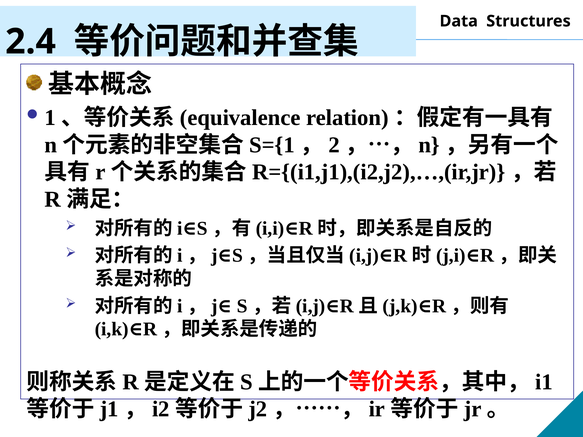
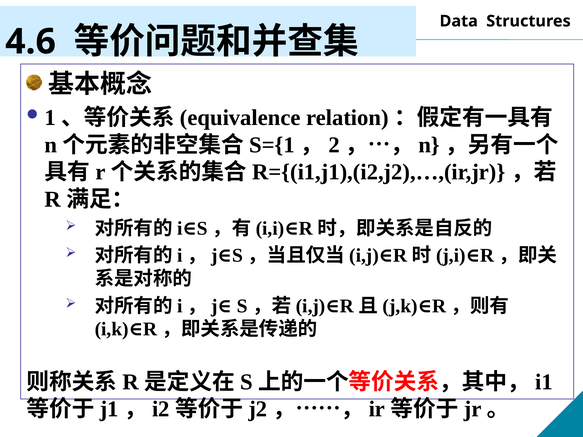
2.4: 2.4 -> 4.6
